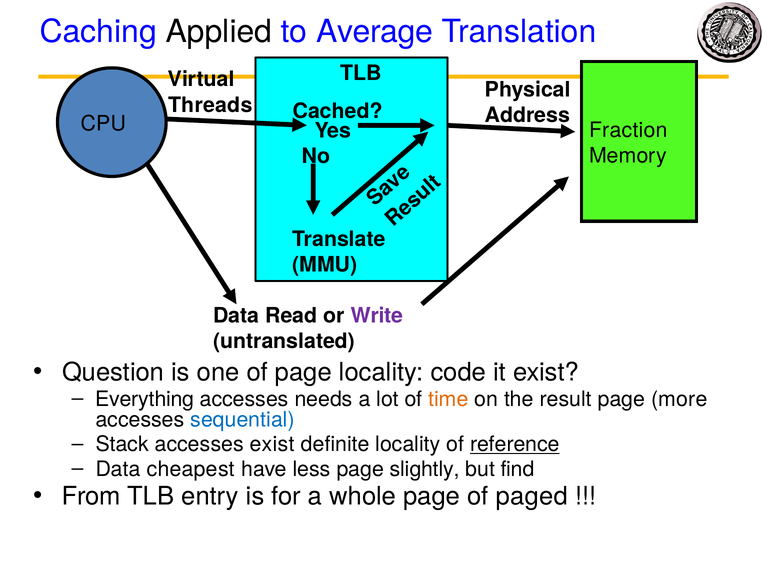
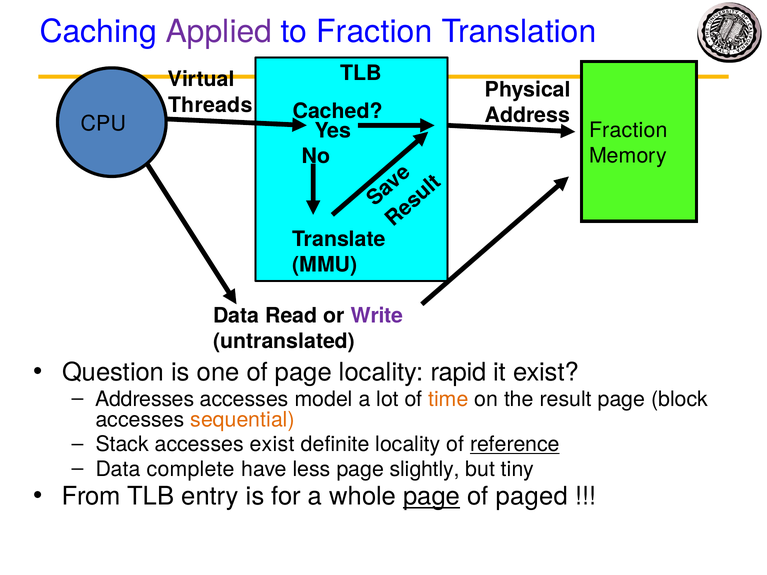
Applied colour: black -> purple
to Average: Average -> Fraction
code: code -> rapid
Everything: Everything -> Addresses
needs: needs -> model
more: more -> block
sequential colour: blue -> orange
cheapest: cheapest -> complete
find: find -> tiny
page at (432, 497) underline: none -> present
